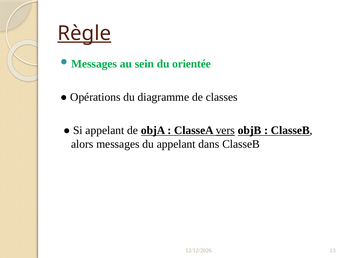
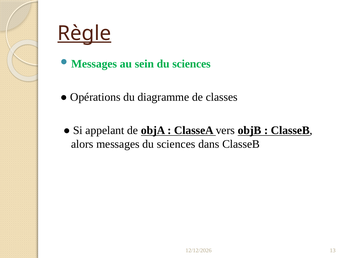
sein du orientée: orientée -> sciences
vers underline: present -> none
appelant at (176, 144): appelant -> sciences
